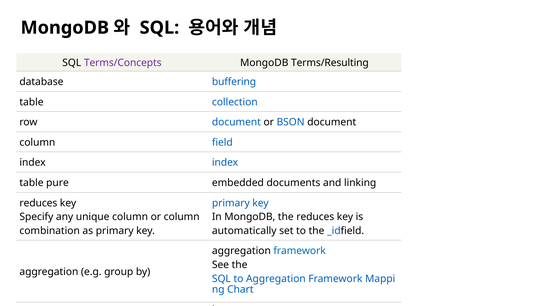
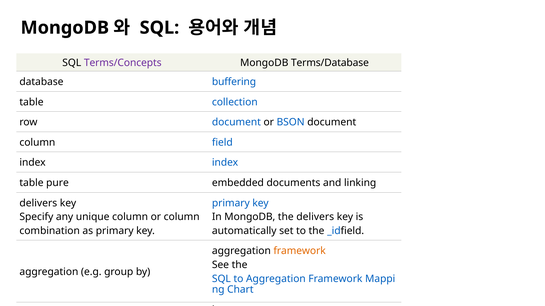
Terms/Resulting: Terms/Resulting -> Terms/Database
reduces at (38, 203): reduces -> delivers
the reduces: reduces -> delivers
framework at (300, 251) colour: blue -> orange
